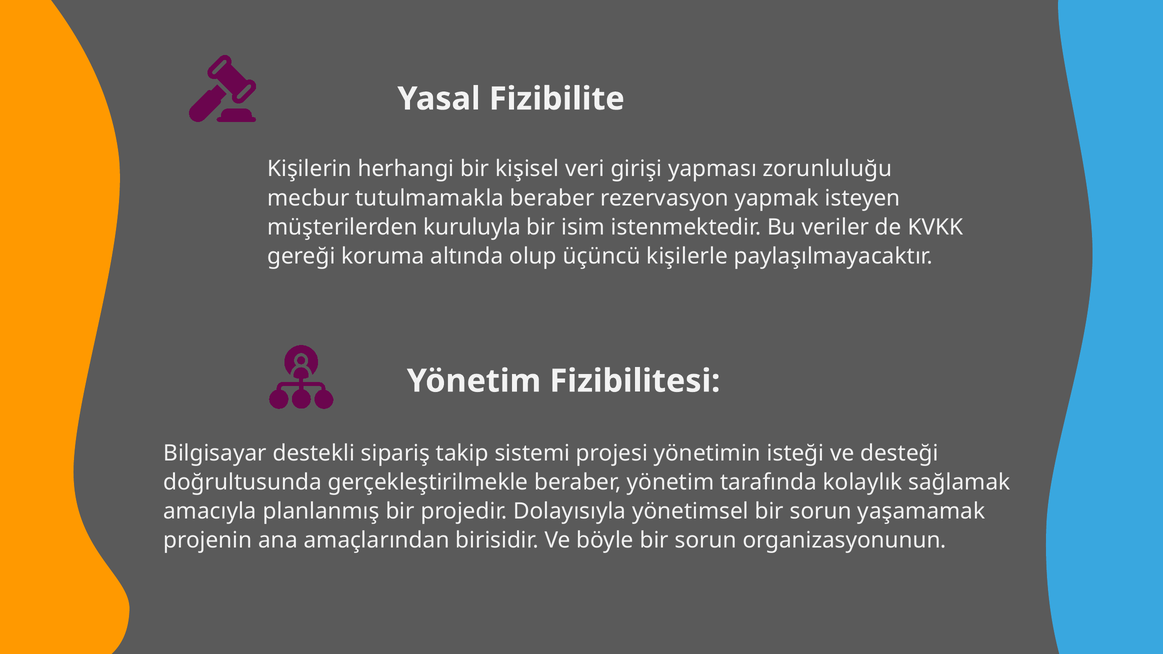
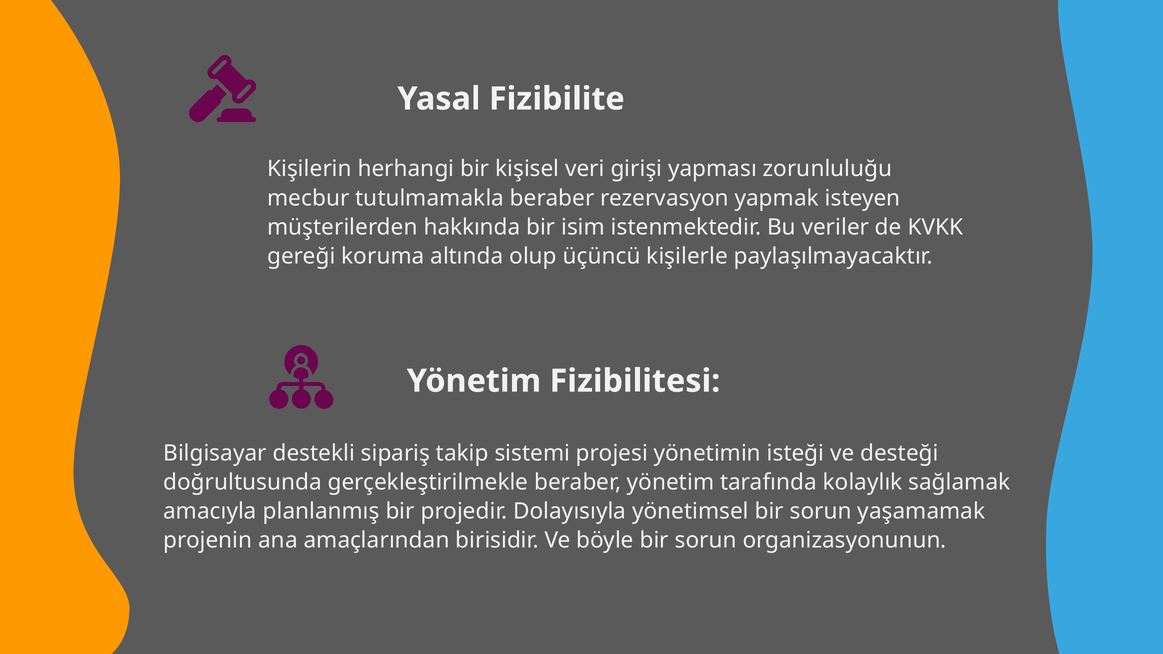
kuruluyla: kuruluyla -> hakkında
